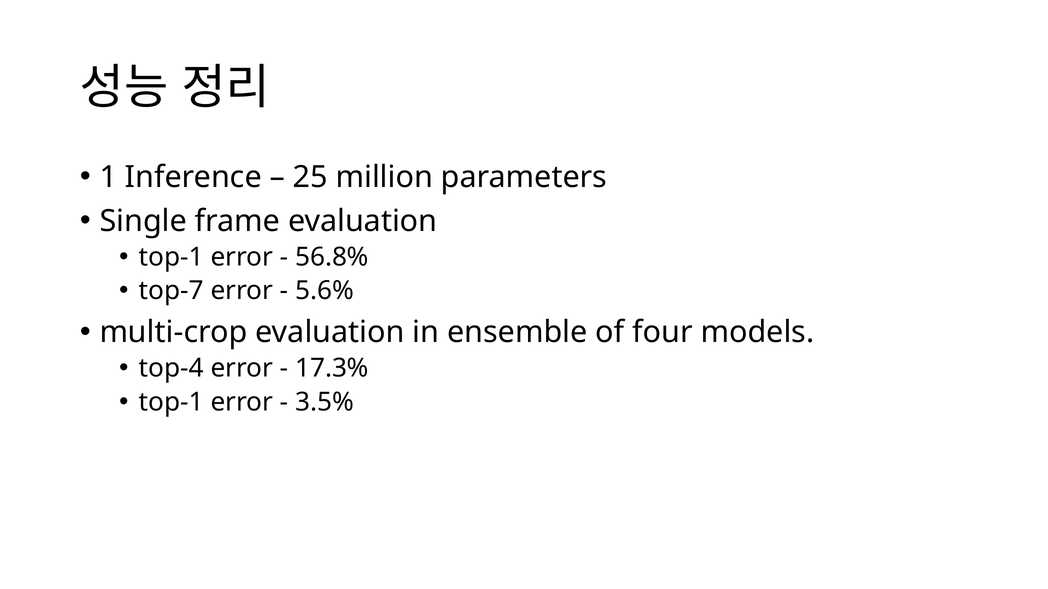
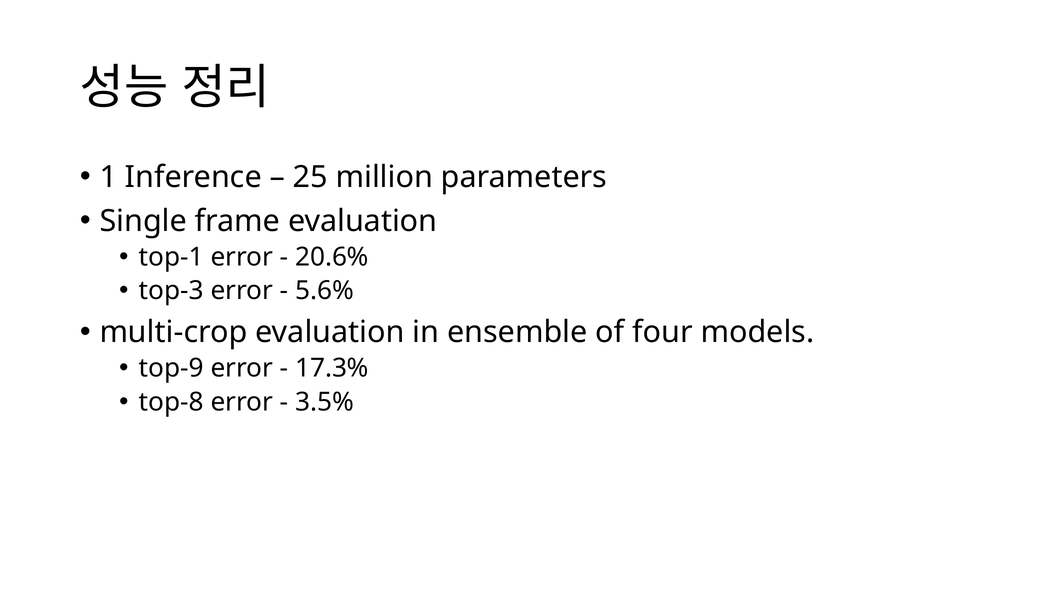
56.8%: 56.8% -> 20.6%
top-7: top-7 -> top-3
top-4: top-4 -> top-9
top-1 at (171, 402): top-1 -> top-8
